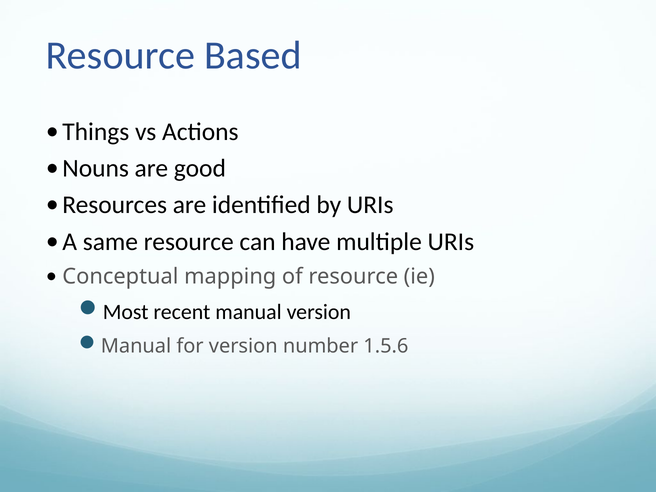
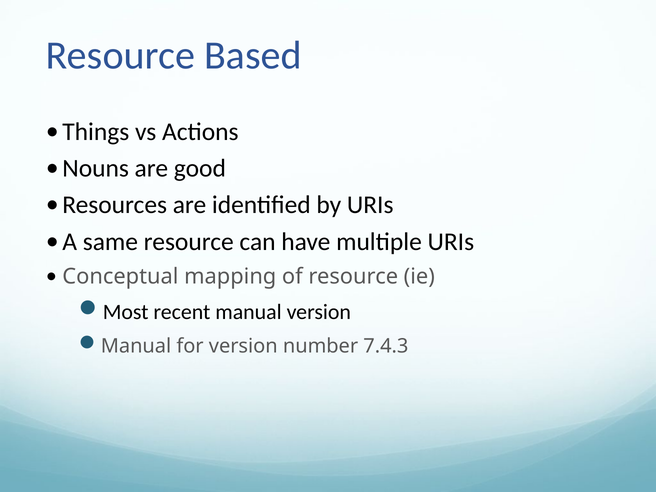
1.5.6: 1.5.6 -> 7.4.3
